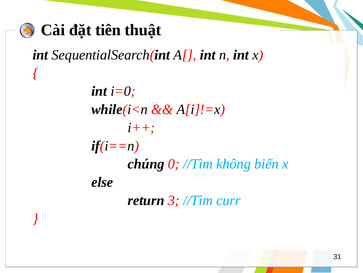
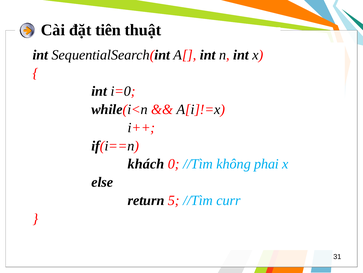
chúng: chúng -> khách
biến: biến -> phai
3: 3 -> 5
